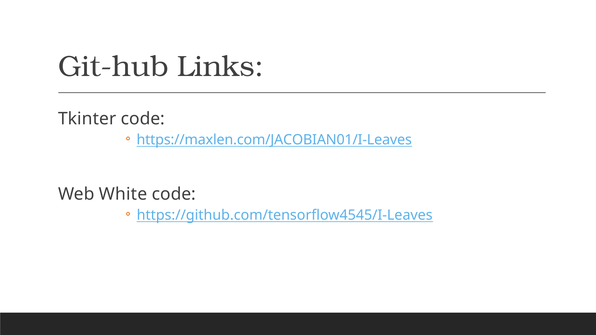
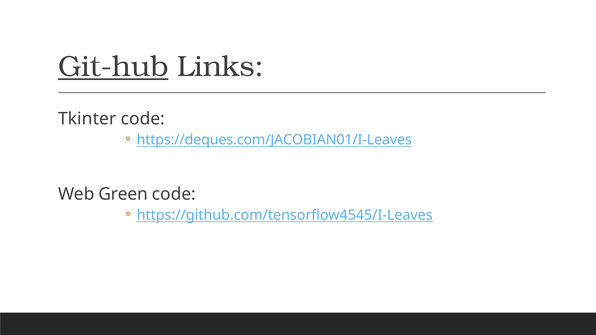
Git-hub underline: none -> present
https://maxlen.com/JACOBIAN01/I-Leaves: https://maxlen.com/JACOBIAN01/I-Leaves -> https://deques.com/JACOBIAN01/I-Leaves
White: White -> Green
